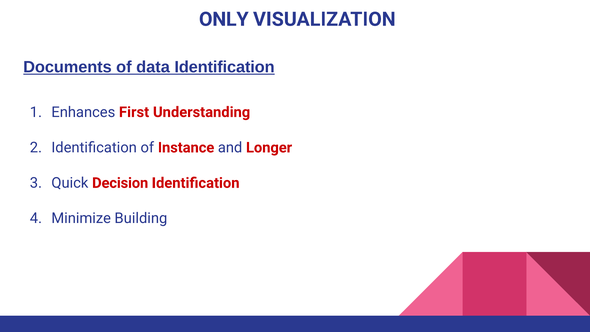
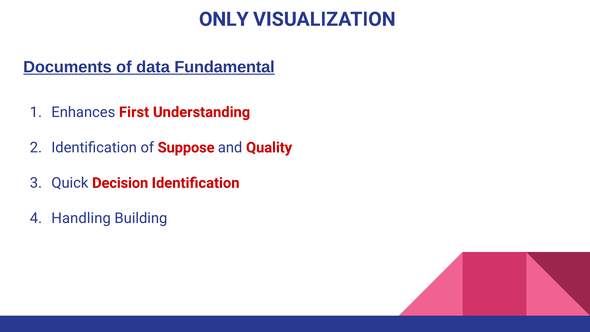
data Identification: Identification -> Fundamental
Instance: Instance -> Suppose
Longer: Longer -> Quality
Minimize: Minimize -> Handling
